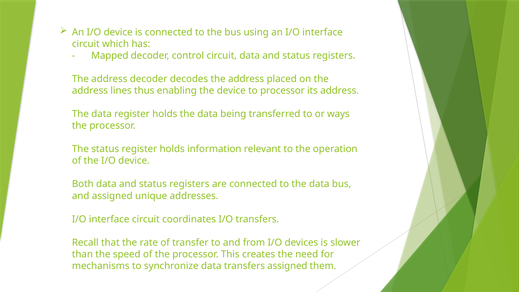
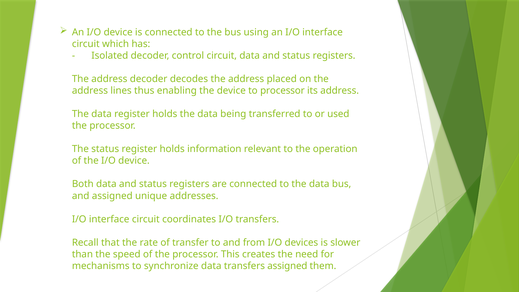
Mapped: Mapped -> Isolated
ways: ways -> used
